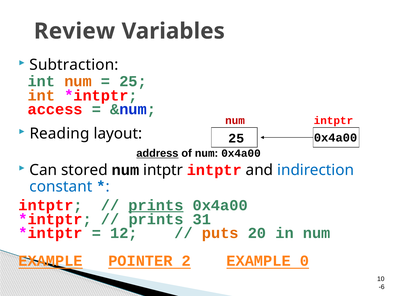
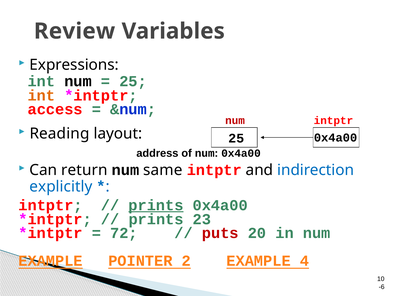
Subtraction: Subtraction -> Expressions
num at (78, 81) colour: orange -> black
address underline: present -> none
stored: stored -> return
intptr at (163, 170): intptr -> same
constant: constant -> explicitly
31: 31 -> 23
12: 12 -> 72
puts colour: orange -> red
0: 0 -> 4
